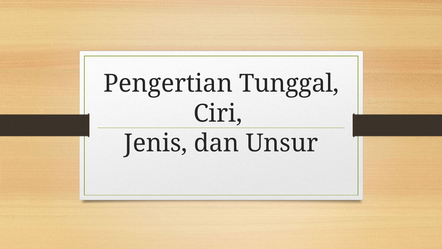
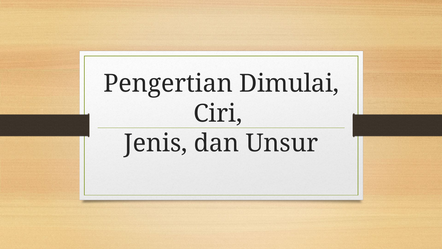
Tunggal: Tunggal -> Dimulai
